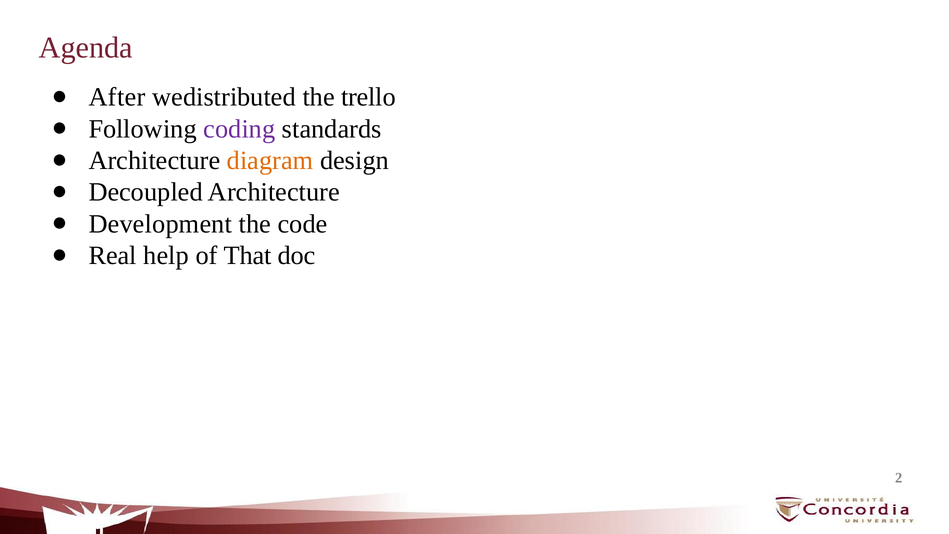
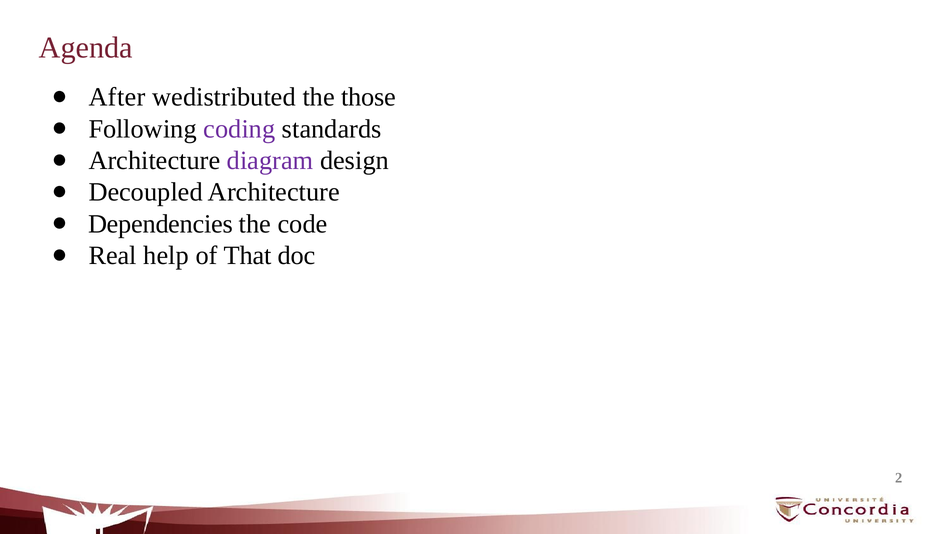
trello: trello -> those
diagram colour: orange -> purple
Development: Development -> Dependencies
